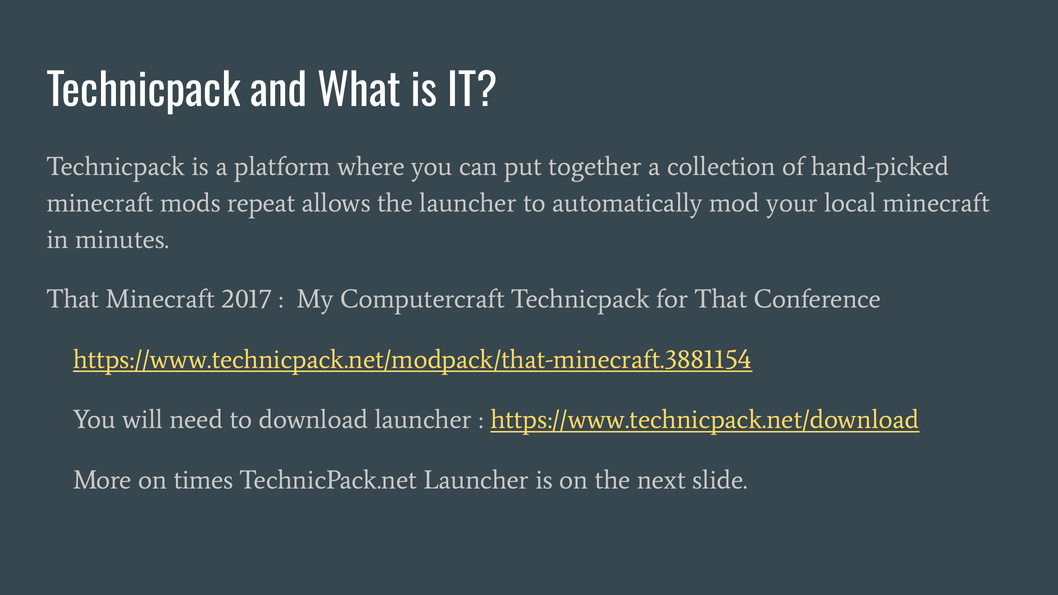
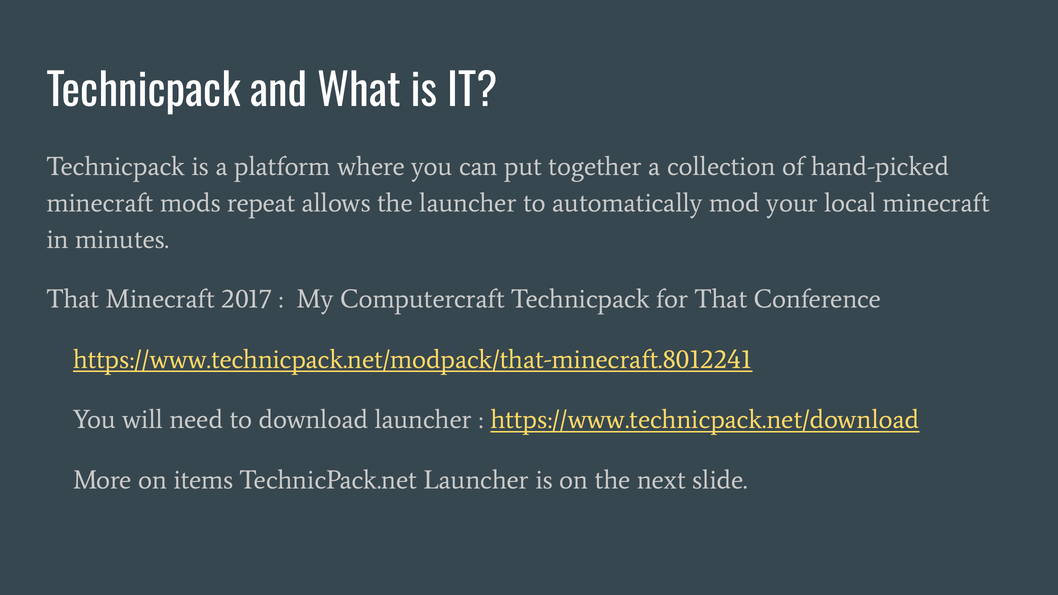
https://www.technicpack.net/modpack/that-minecraft.3881154: https://www.technicpack.net/modpack/that-minecraft.3881154 -> https://www.technicpack.net/modpack/that-minecraft.8012241
times: times -> items
